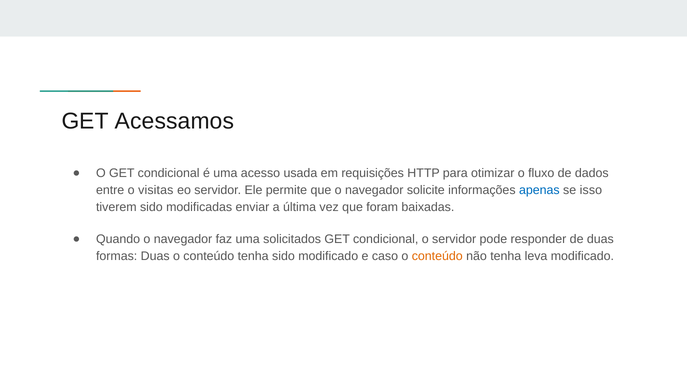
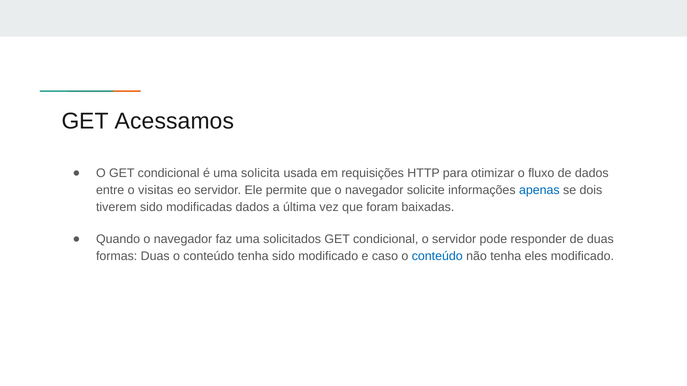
acesso: acesso -> solicita
isso: isso -> dois
modificadas enviar: enviar -> dados
conteúdo at (437, 257) colour: orange -> blue
leva: leva -> eles
